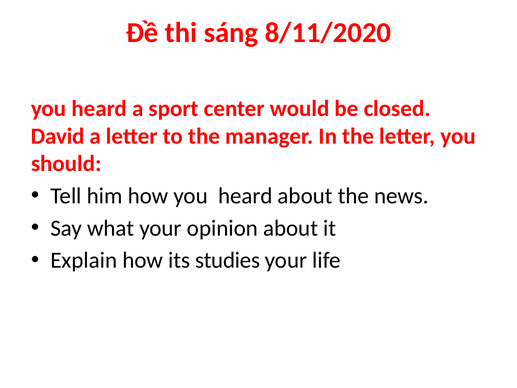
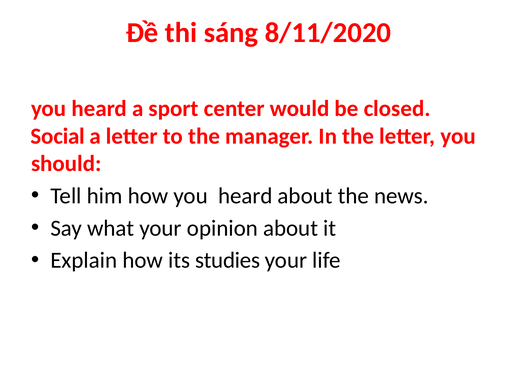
David: David -> Social
